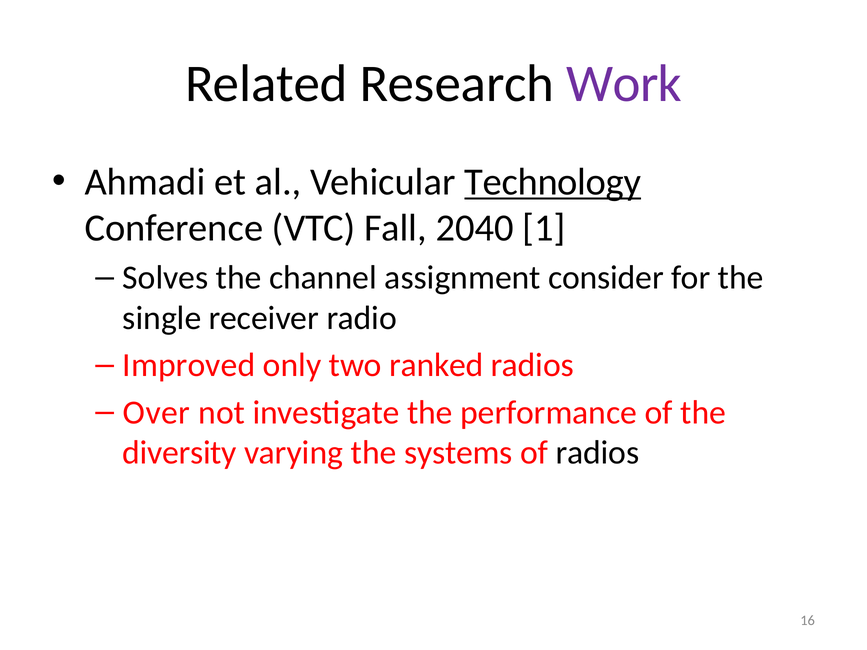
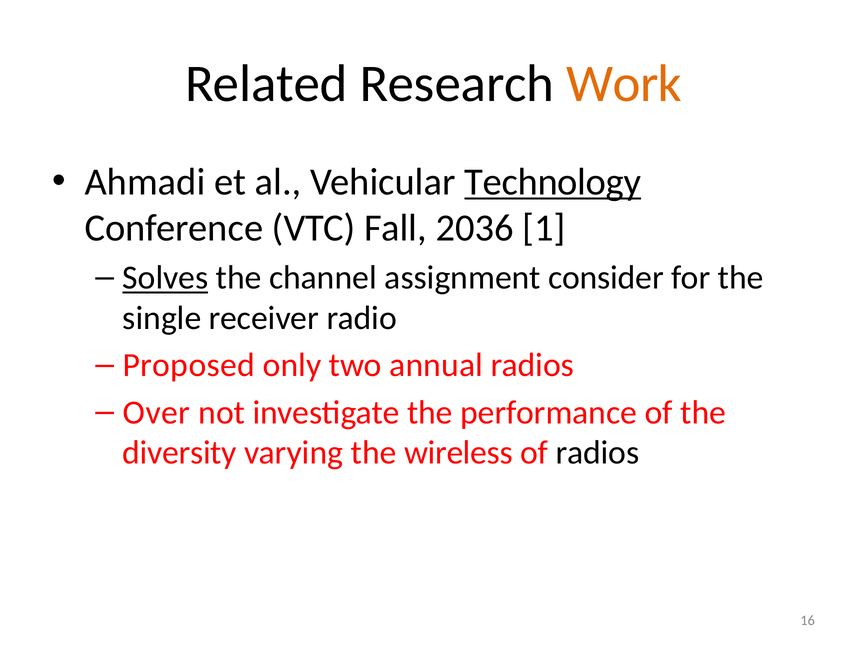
Work colour: purple -> orange
2040: 2040 -> 2036
Solves underline: none -> present
Improved: Improved -> Proposed
ranked: ranked -> annual
systems: systems -> wireless
